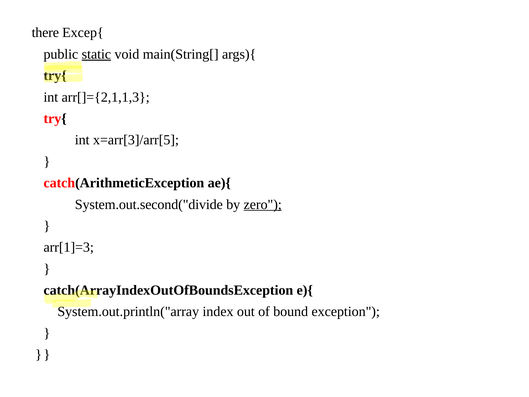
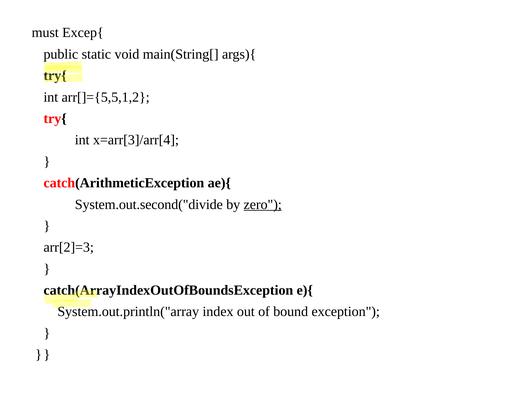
there: there -> must
static underline: present -> none
arr[]={2,1,1,3: arr[]={2,1,1,3 -> arr[]={5,5,1,2
x=arr[3]/arr[5: x=arr[3]/arr[5 -> x=arr[3]/arr[4
arr[1]=3: arr[1]=3 -> arr[2]=3
